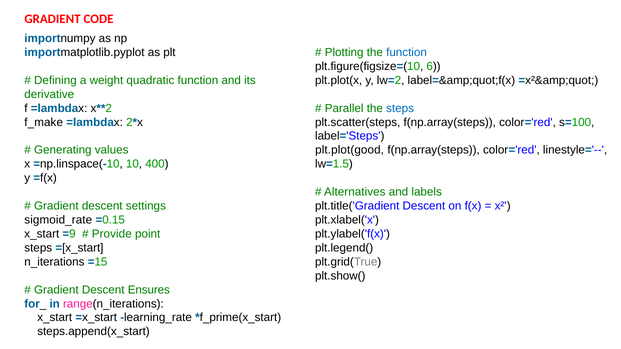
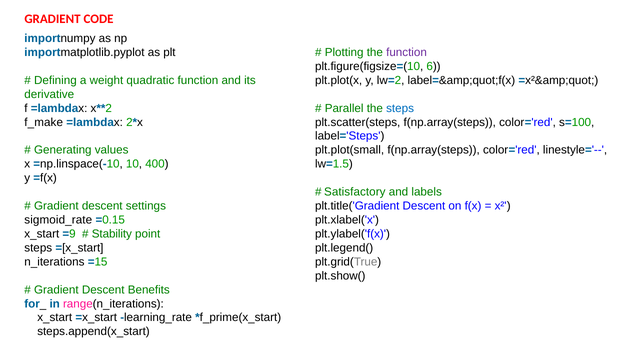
function at (407, 52) colour: blue -> purple
plt.plot(good: plt.plot(good -> plt.plot(small
Alternatives: Alternatives -> Satisfactory
Provide: Provide -> Stability
Ensures: Ensures -> Benefits
